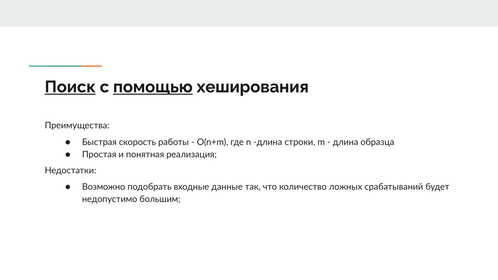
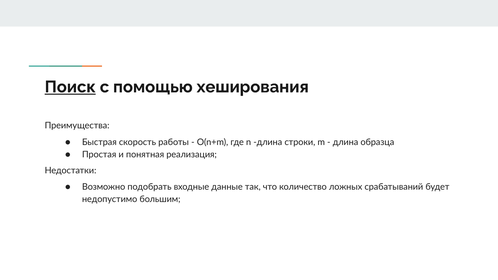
помощью underline: present -> none
